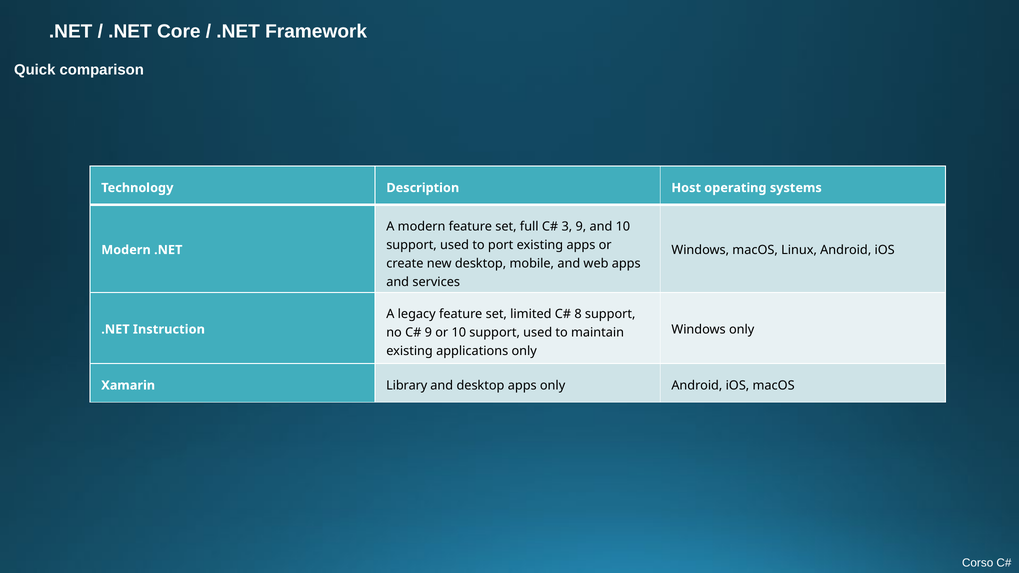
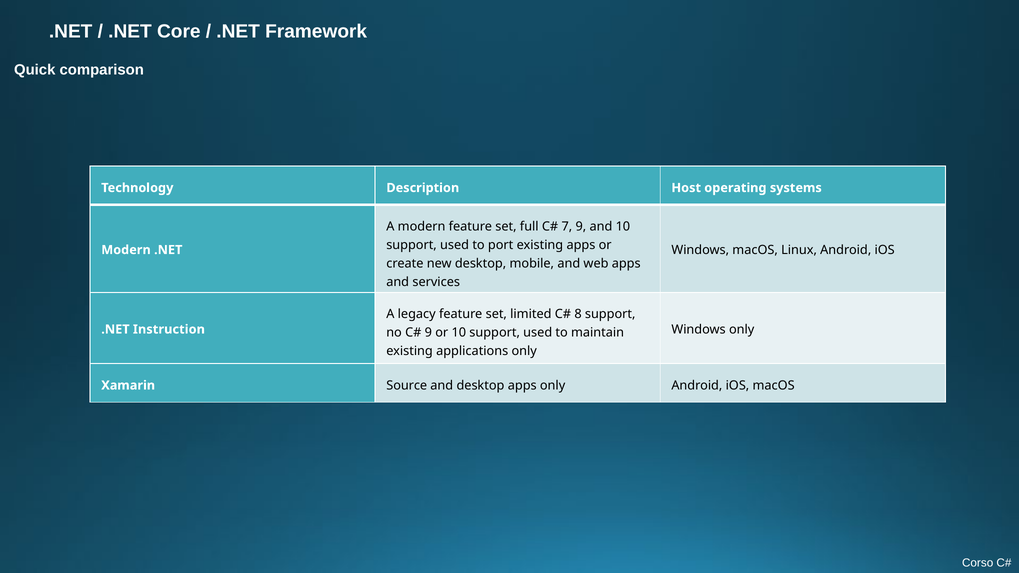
3: 3 -> 7
Library: Library -> Source
